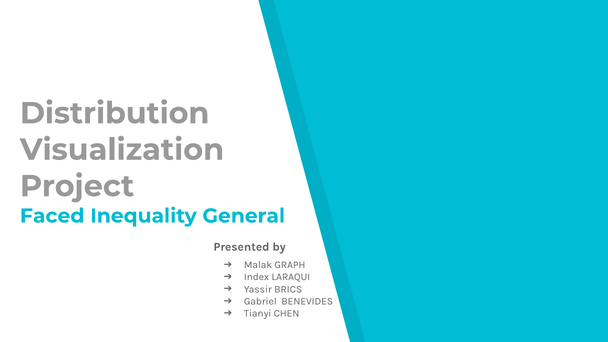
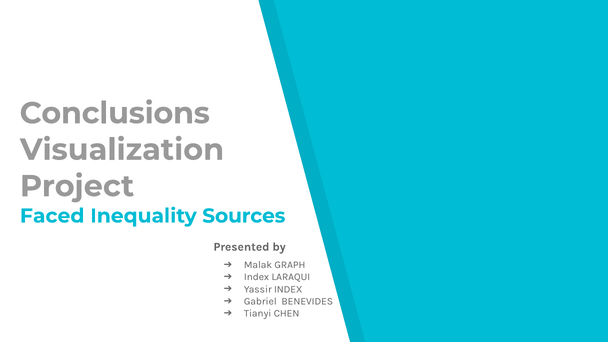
Distribution: Distribution -> Conclusions
General: General -> Sources
Yassir BRICS: BRICS -> INDEX
